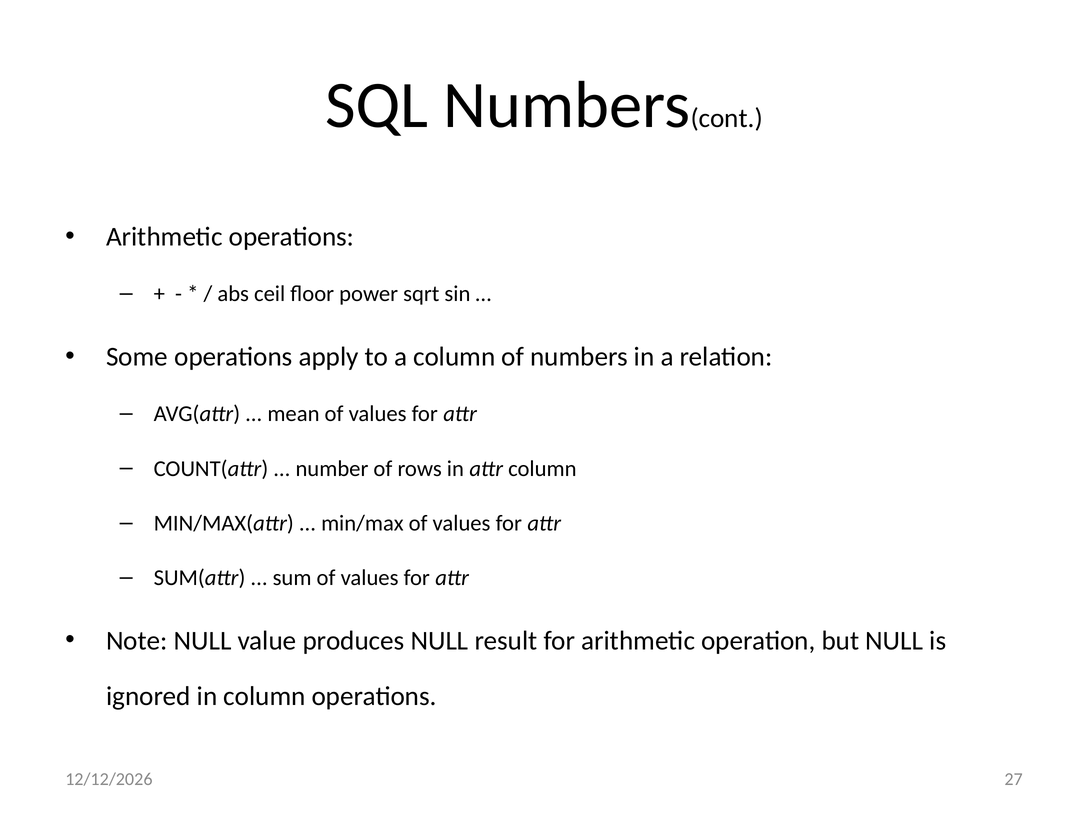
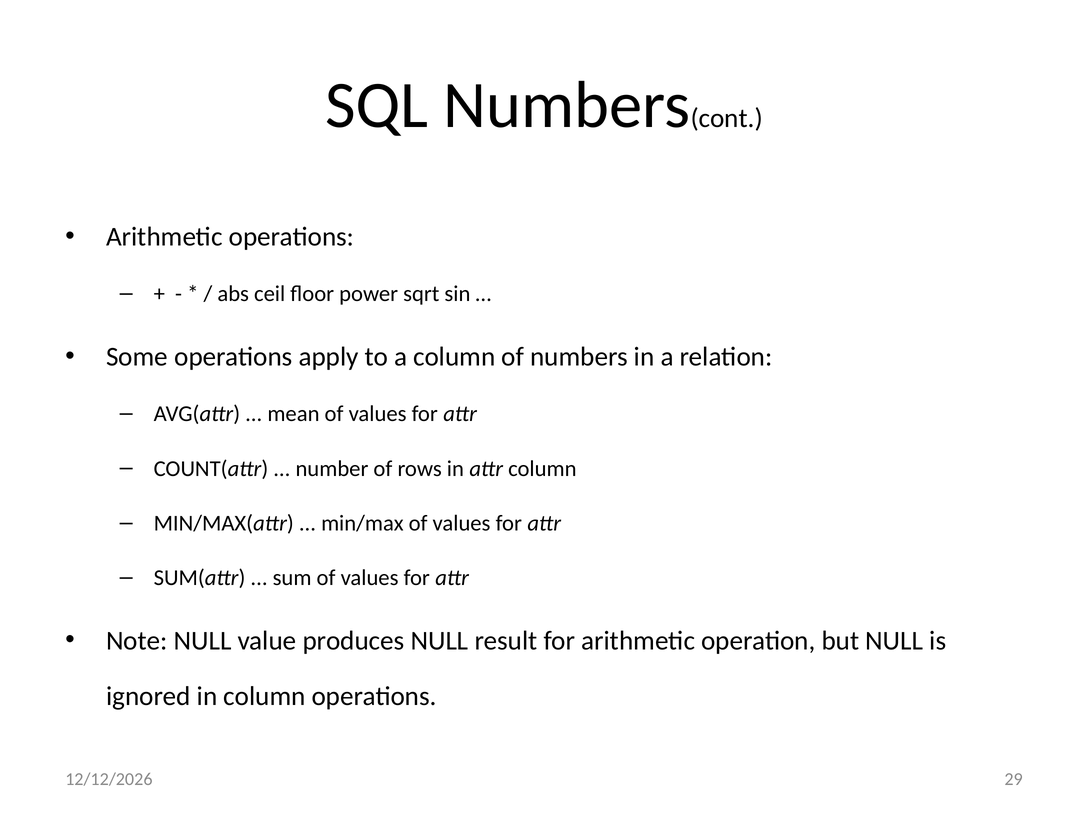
27: 27 -> 29
